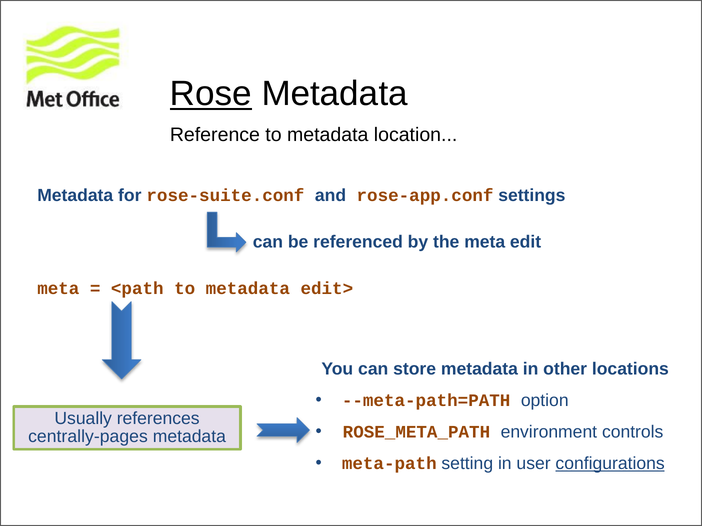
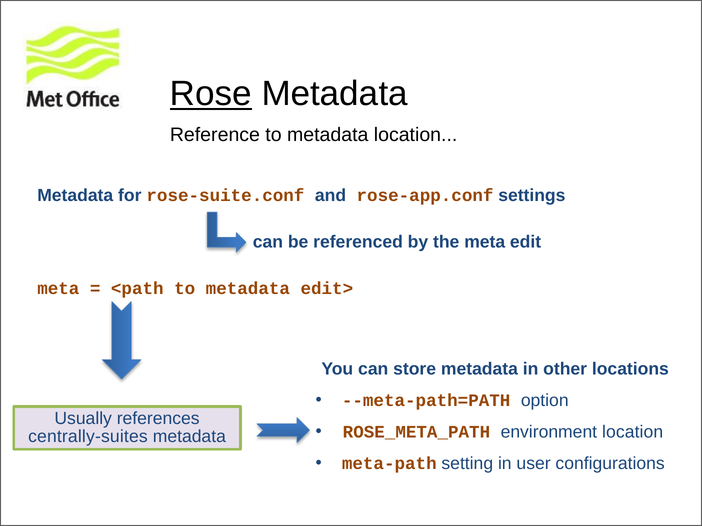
environment controls: controls -> location
centrally-pages: centrally-pages -> centrally-suites
configurations underline: present -> none
